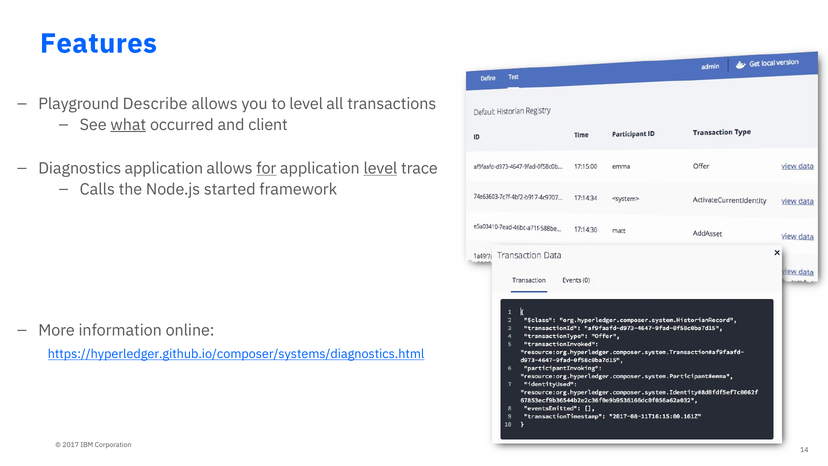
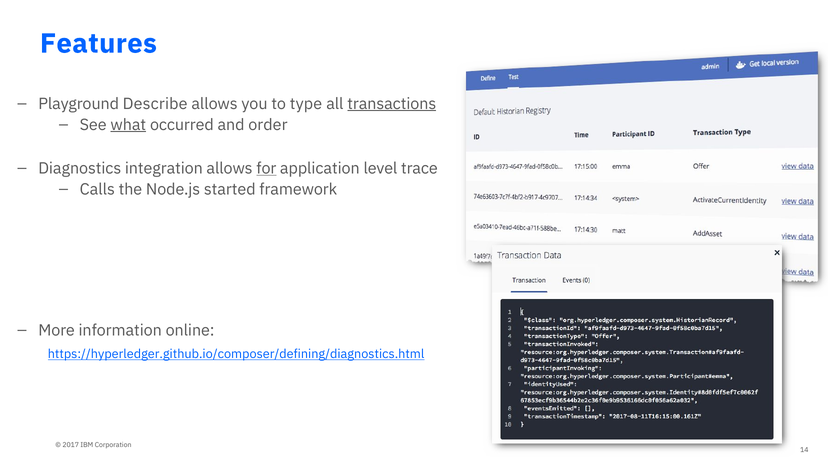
to level: level -> type
transactions underline: none -> present
client: client -> order
Diagnostics application: application -> integration
level at (380, 168) underline: present -> none
https://hyperledger.github.io/composer/systems/diagnostics.html: https://hyperledger.github.io/composer/systems/diagnostics.html -> https://hyperledger.github.io/composer/defining/diagnostics.html
